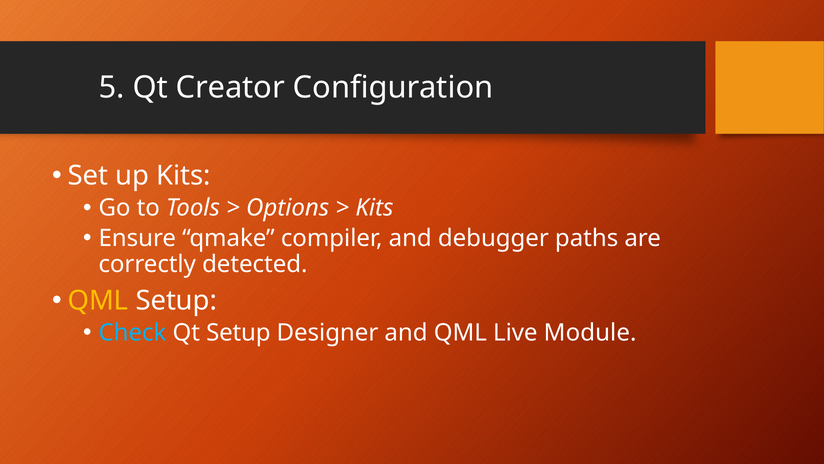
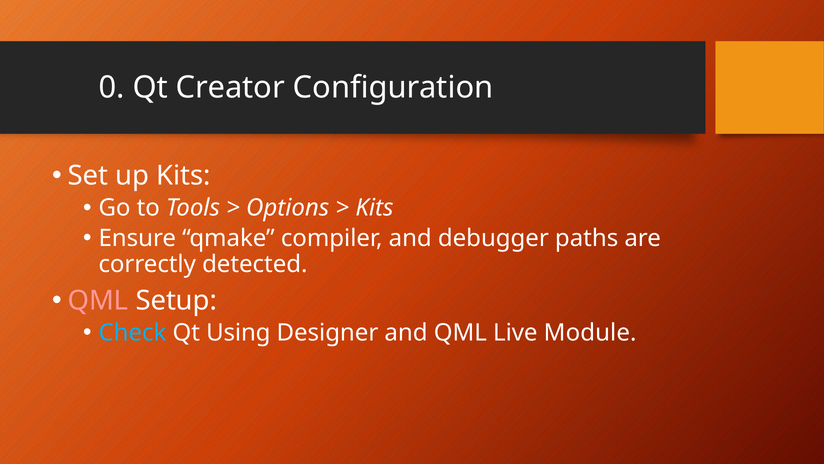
5: 5 -> 0
QML at (98, 300) colour: yellow -> pink
Qt Setup: Setup -> Using
